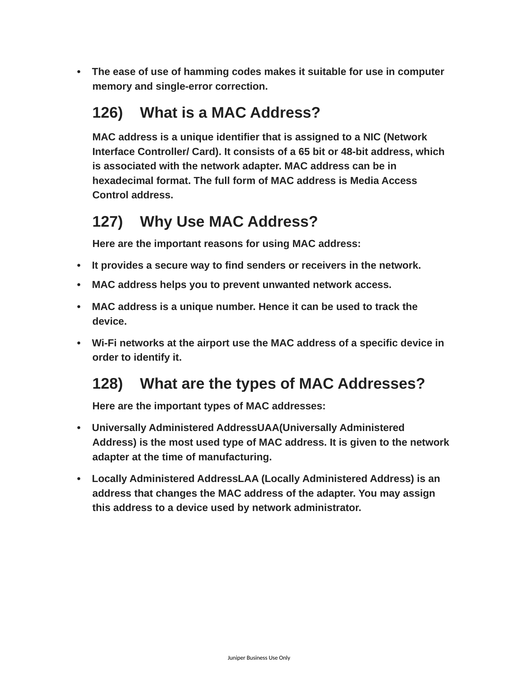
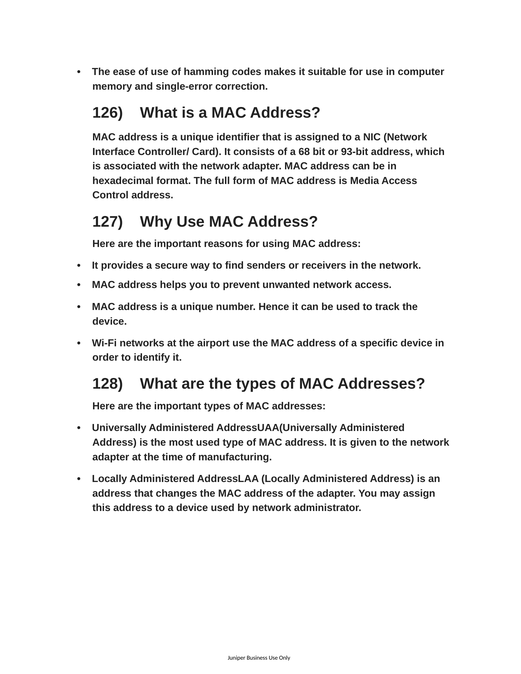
65: 65 -> 68
48-bit: 48-bit -> 93-bit
